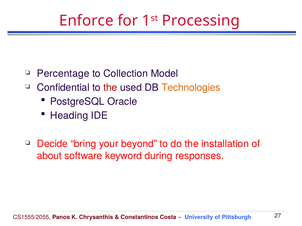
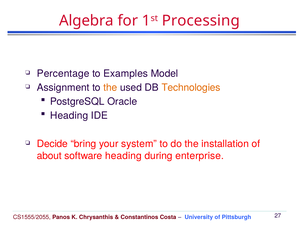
Enforce: Enforce -> Algebra
Collection: Collection -> Examples
Confidential: Confidential -> Assignment
the at (110, 88) colour: red -> orange
beyond: beyond -> system
software keyword: keyword -> heading
responses: responses -> enterprise
